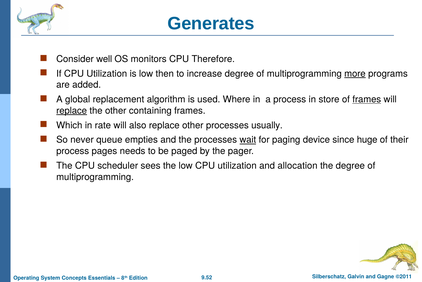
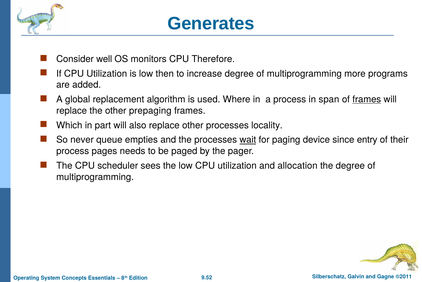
more underline: present -> none
store: store -> span
replace at (72, 110) underline: present -> none
containing: containing -> prepaging
rate: rate -> part
usually: usually -> locality
huge: huge -> entry
